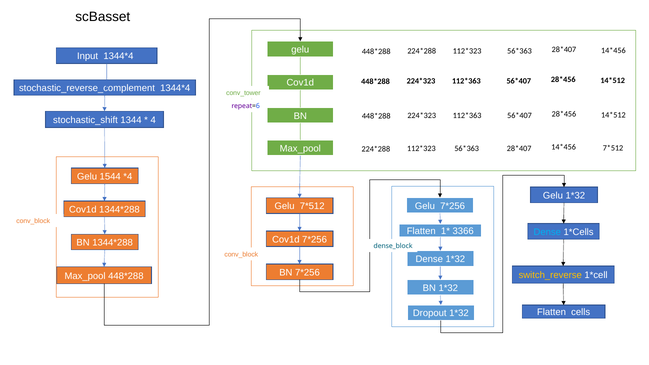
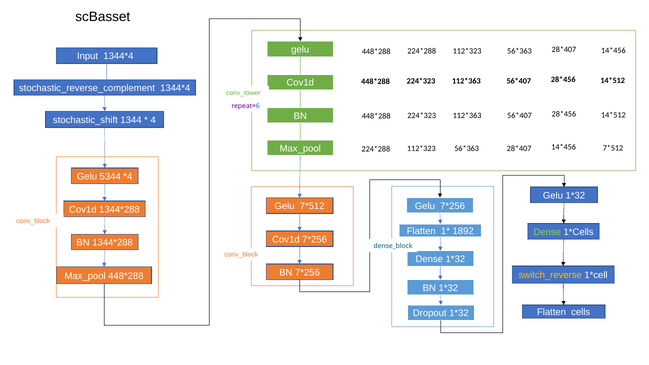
1544: 1544 -> 5344
3366: 3366 -> 1892
Dense at (547, 232) colour: light blue -> light green
